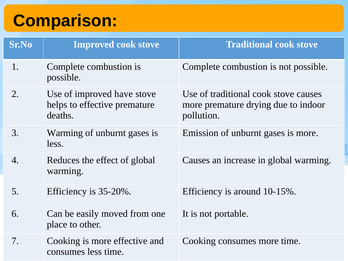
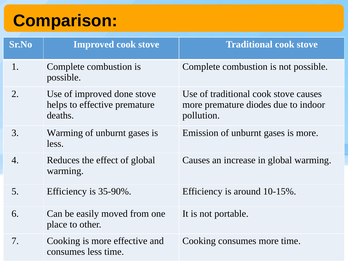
have: have -> done
drying: drying -> diodes
35-20%: 35-20% -> 35-90%
